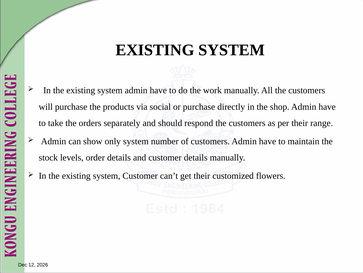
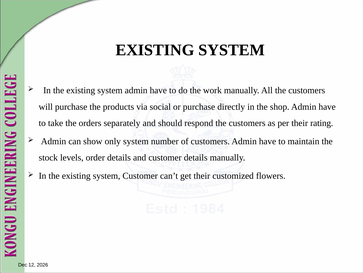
range: range -> rating
